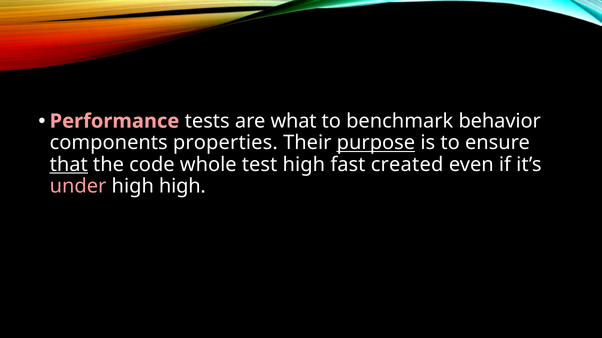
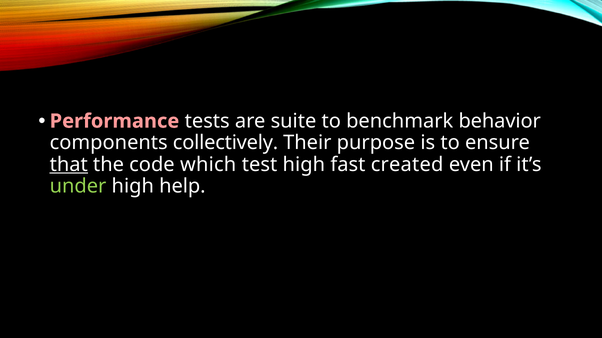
what: what -> suite
properties: properties -> collectively
purpose underline: present -> none
whole: whole -> which
under colour: pink -> light green
high high: high -> help
